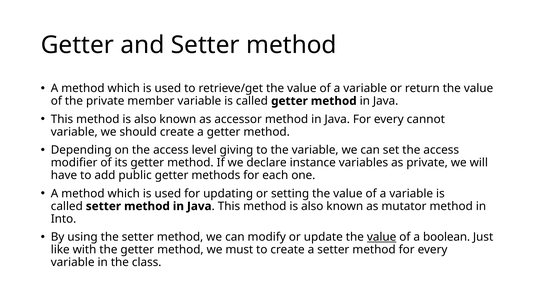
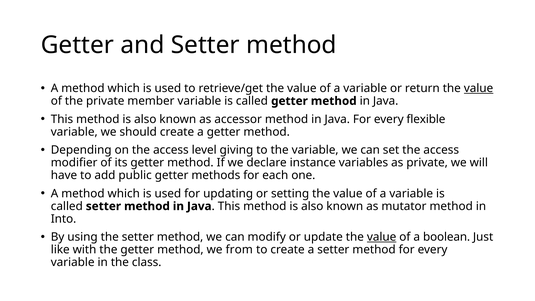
value at (479, 88) underline: none -> present
cannot: cannot -> flexible
must: must -> from
